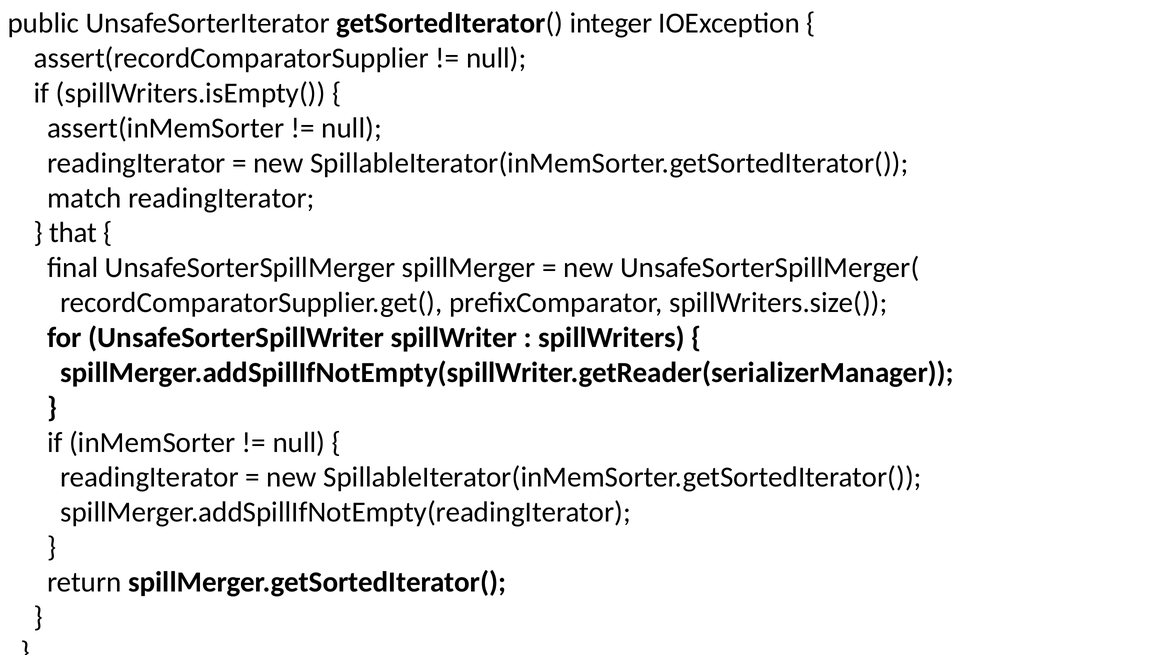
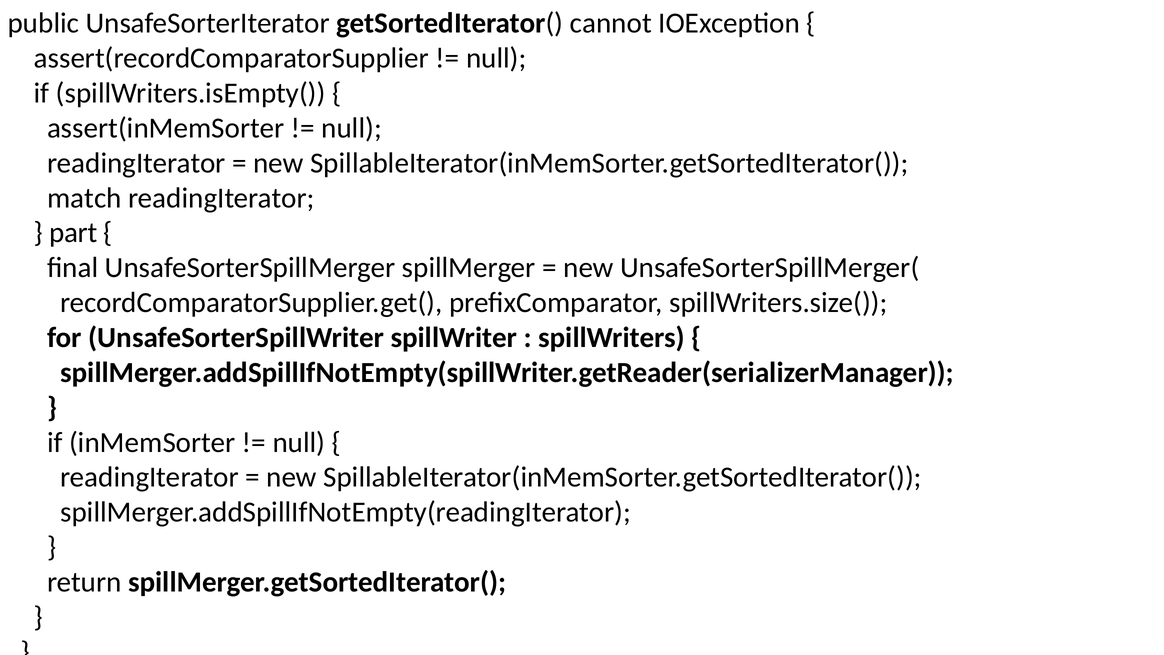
integer: integer -> cannot
that: that -> part
